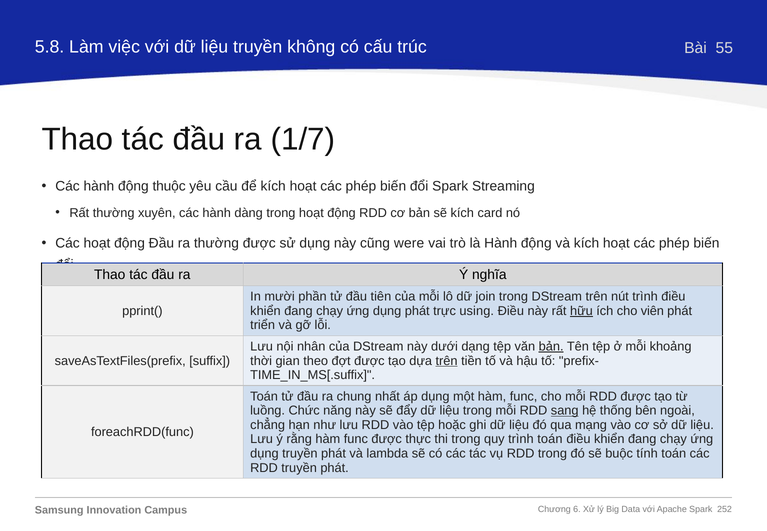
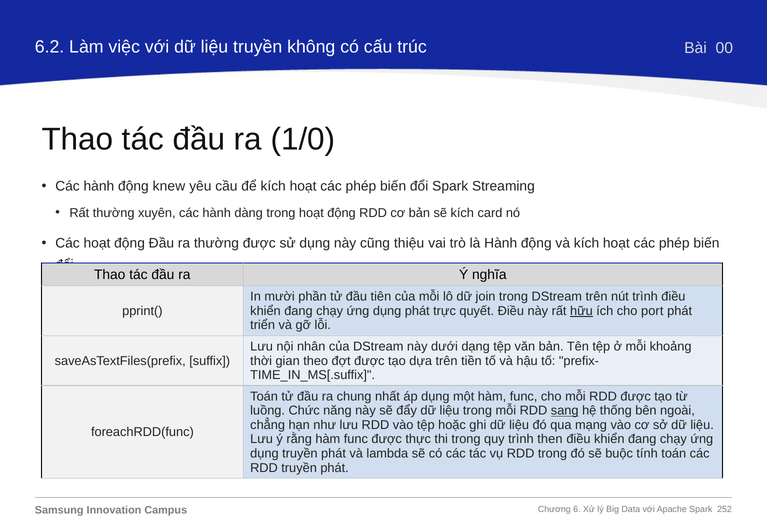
5.8: 5.8 -> 6.2
55: 55 -> 00
1/7: 1/7 -> 1/0
thuộc: thuộc -> knew
were: were -> thiệu
using: using -> quyết
viên: viên -> port
bản at (551, 347) underline: present -> none
trên at (447, 361) underline: present -> none
trình toán: toán -> then
